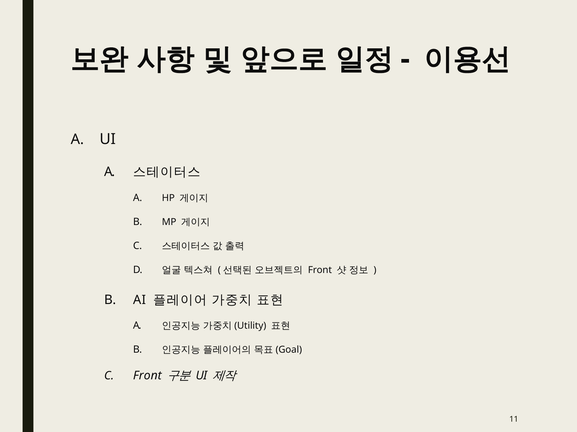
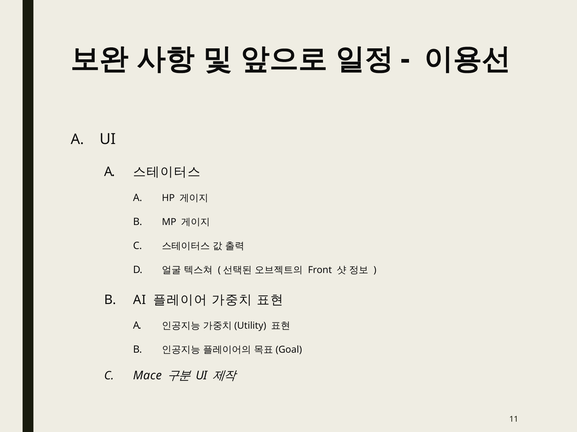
Front at (147, 376): Front -> Mace
